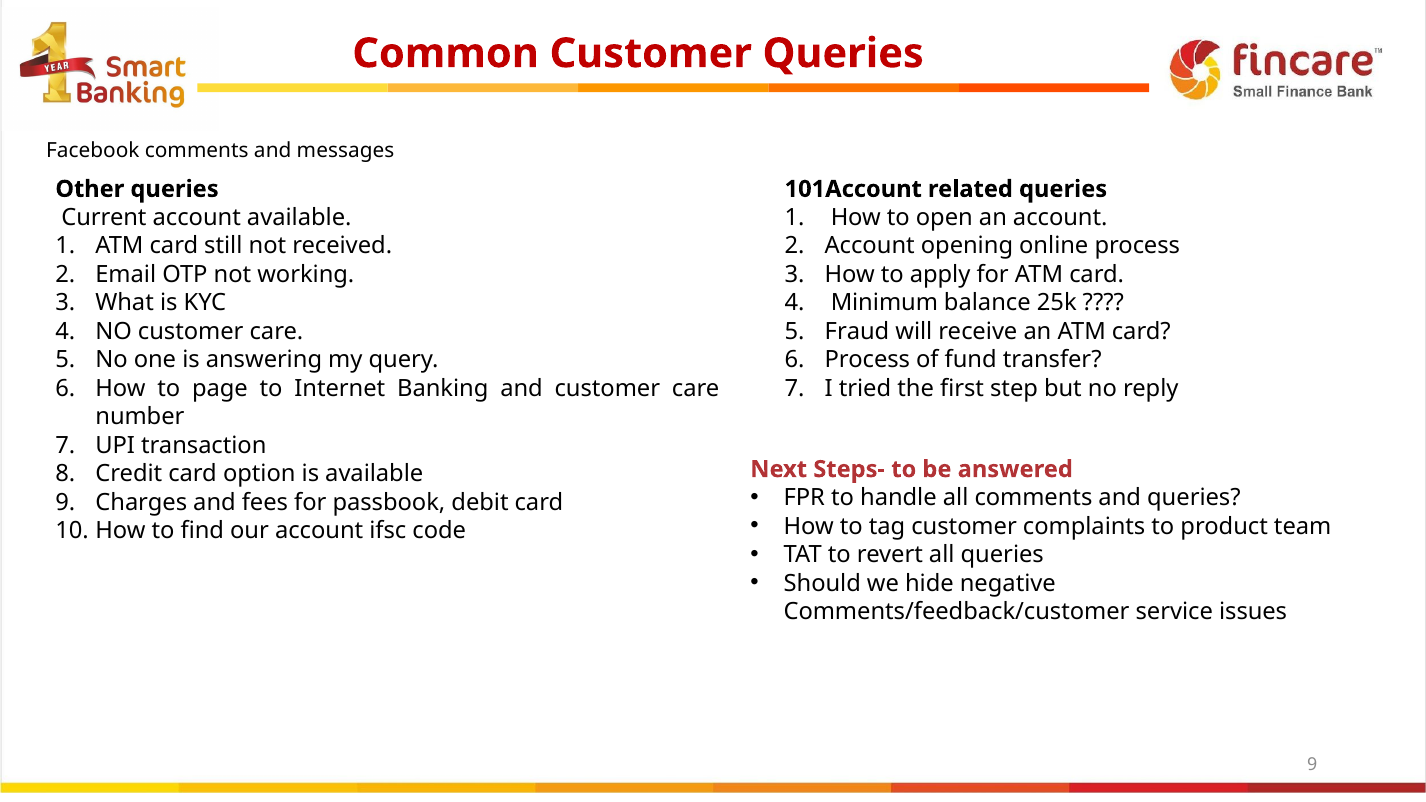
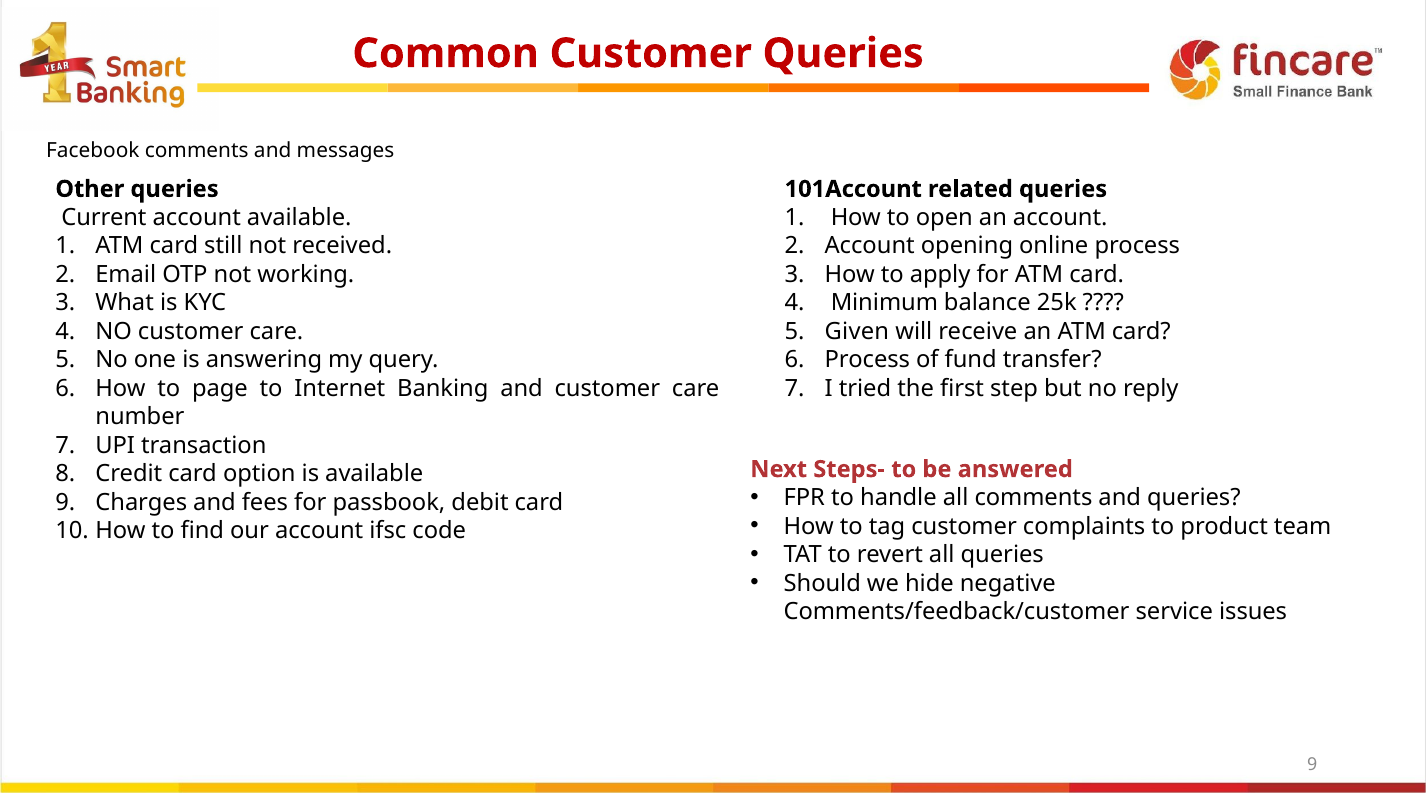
Fraud: Fraud -> Given
